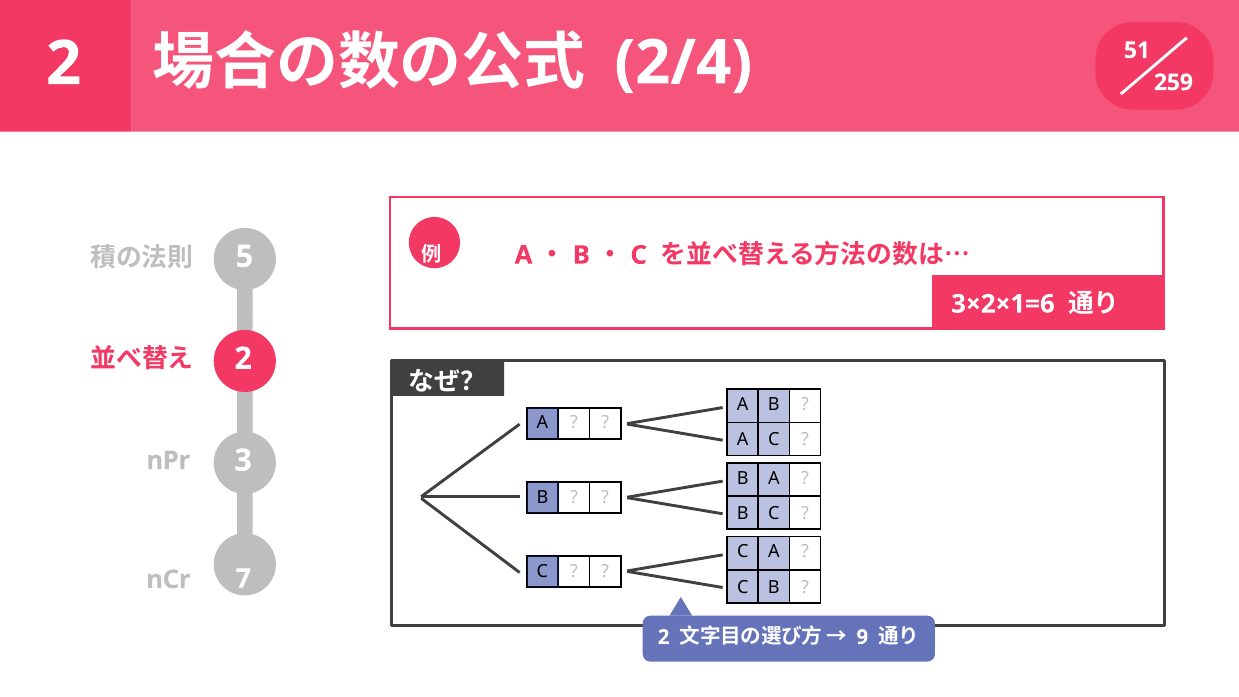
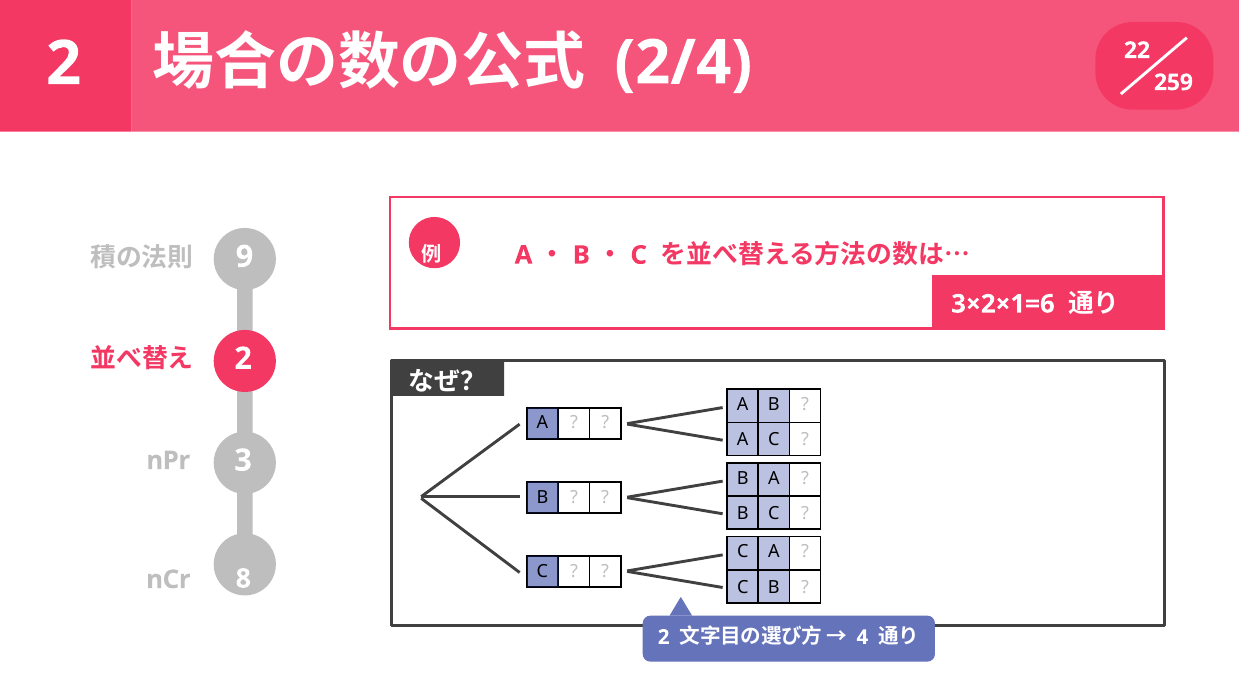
51: 51 -> 22
5: 5 -> 9
7: 7 -> 8
9: 9 -> 4
